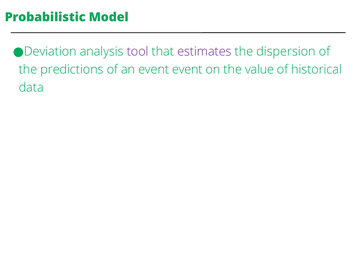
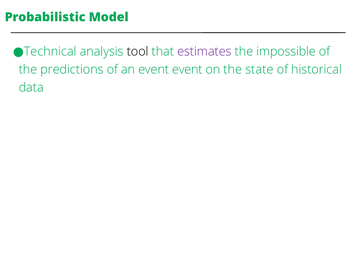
Deviation: Deviation -> Technical
tool colour: purple -> black
dispersion: dispersion -> impossible
value: value -> state
